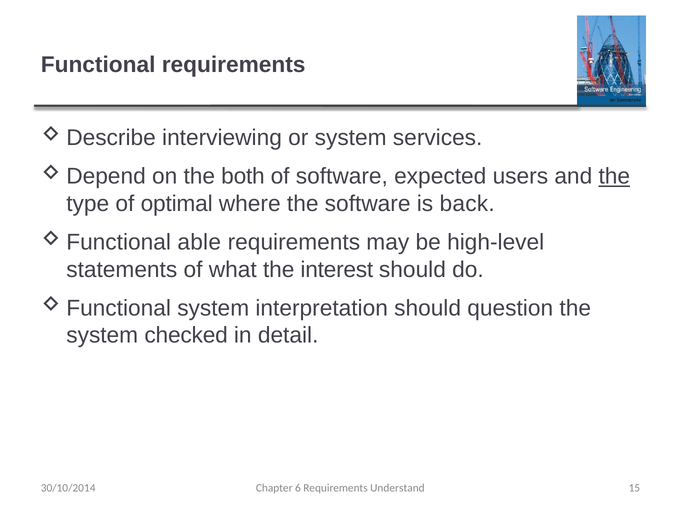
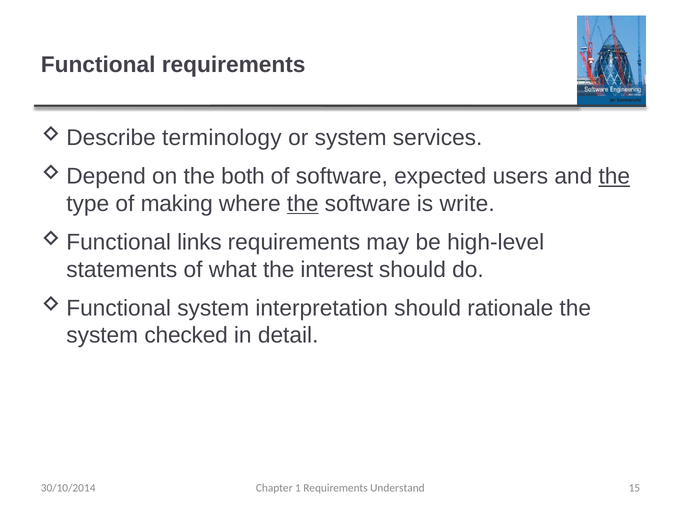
interviewing: interviewing -> terminology
optimal: optimal -> making
the at (303, 204) underline: none -> present
back: back -> write
able: able -> links
question: question -> rationale
6: 6 -> 1
